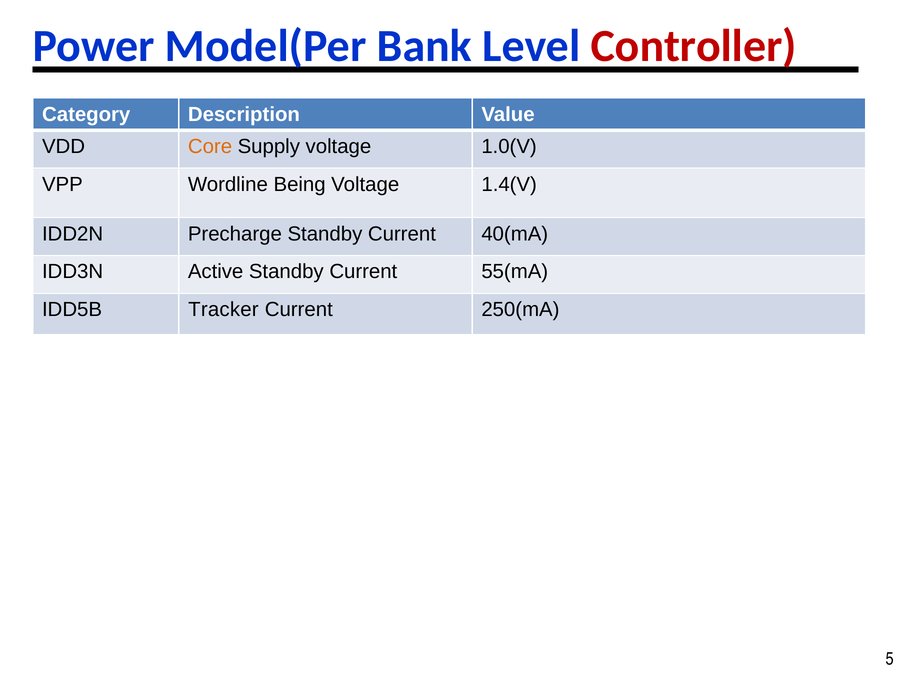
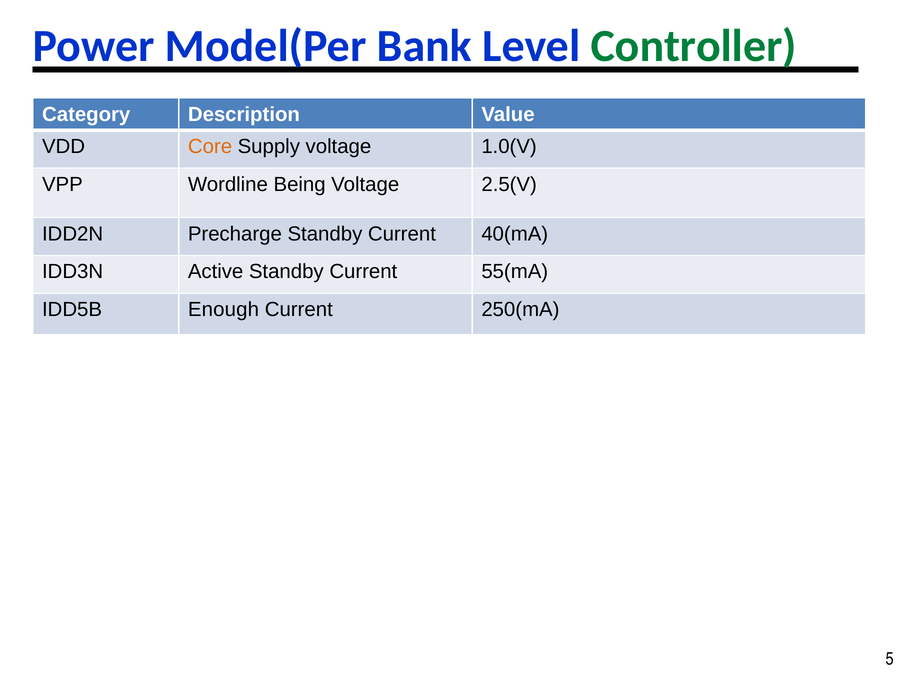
Controller colour: red -> green
1.4(V: 1.4(V -> 2.5(V
Tracker: Tracker -> Enough
